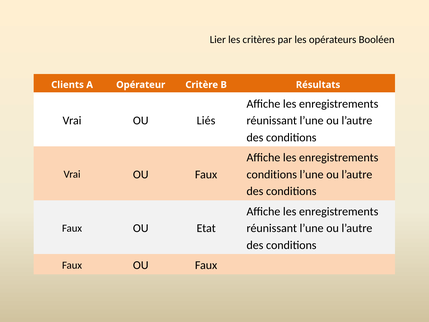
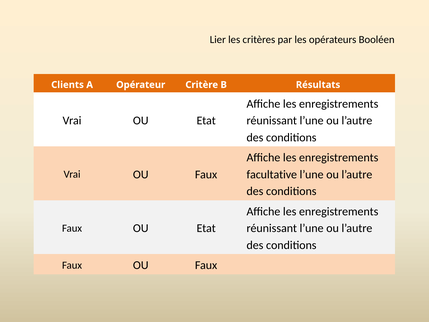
Vrai OU Liés: Liés -> Etat
conditions at (272, 174): conditions -> facultative
